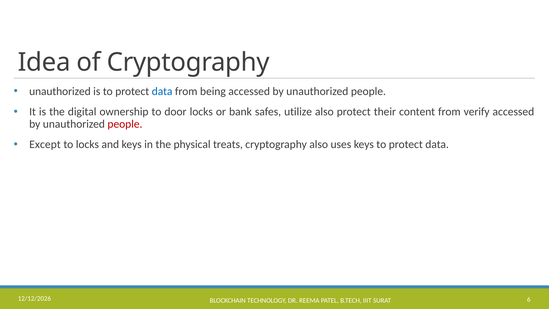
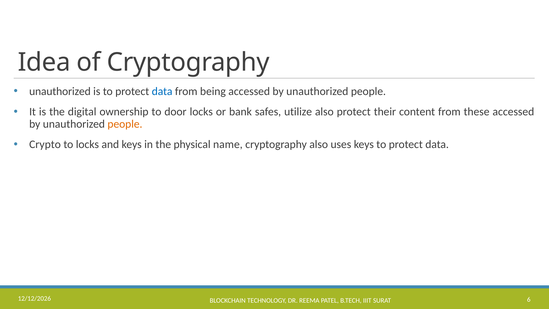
verify: verify -> these
people at (125, 124) colour: red -> orange
Except: Except -> Crypto
treats: treats -> name
